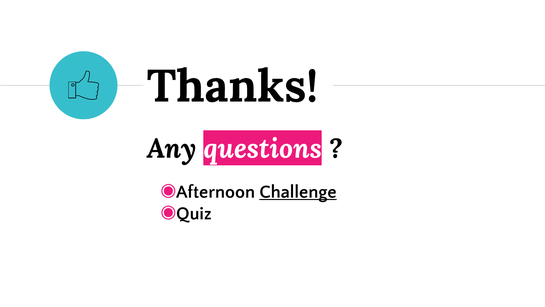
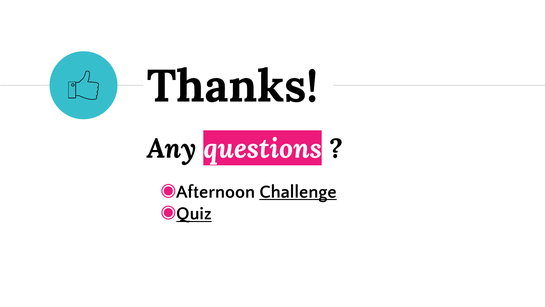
Quiz underline: none -> present
